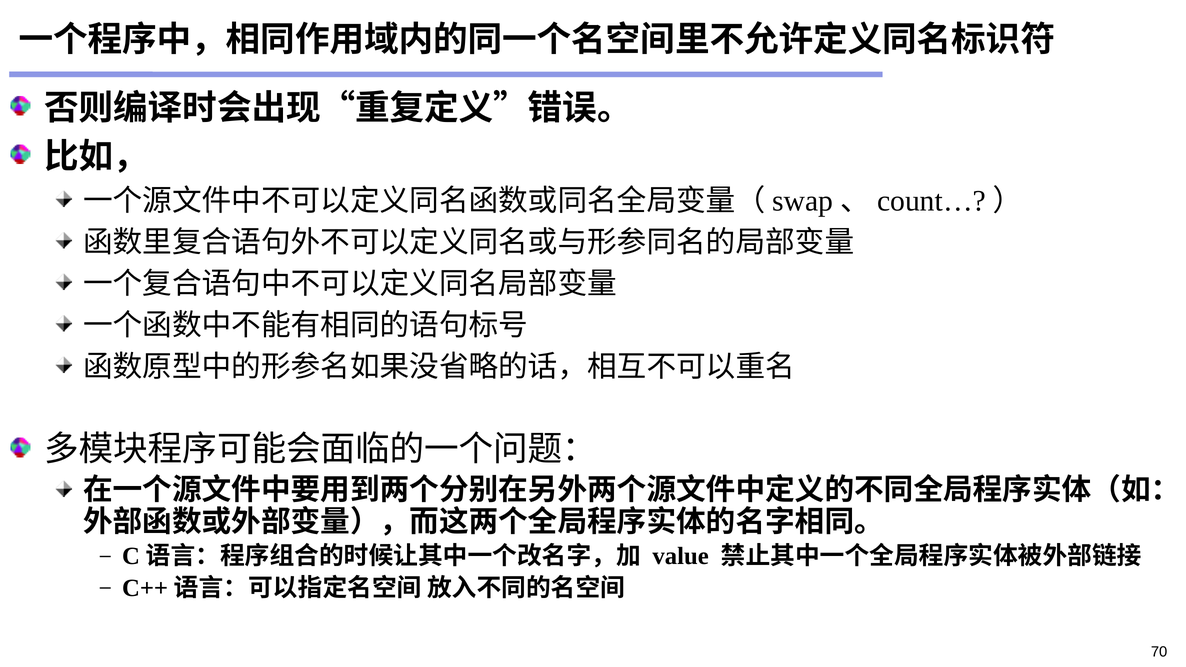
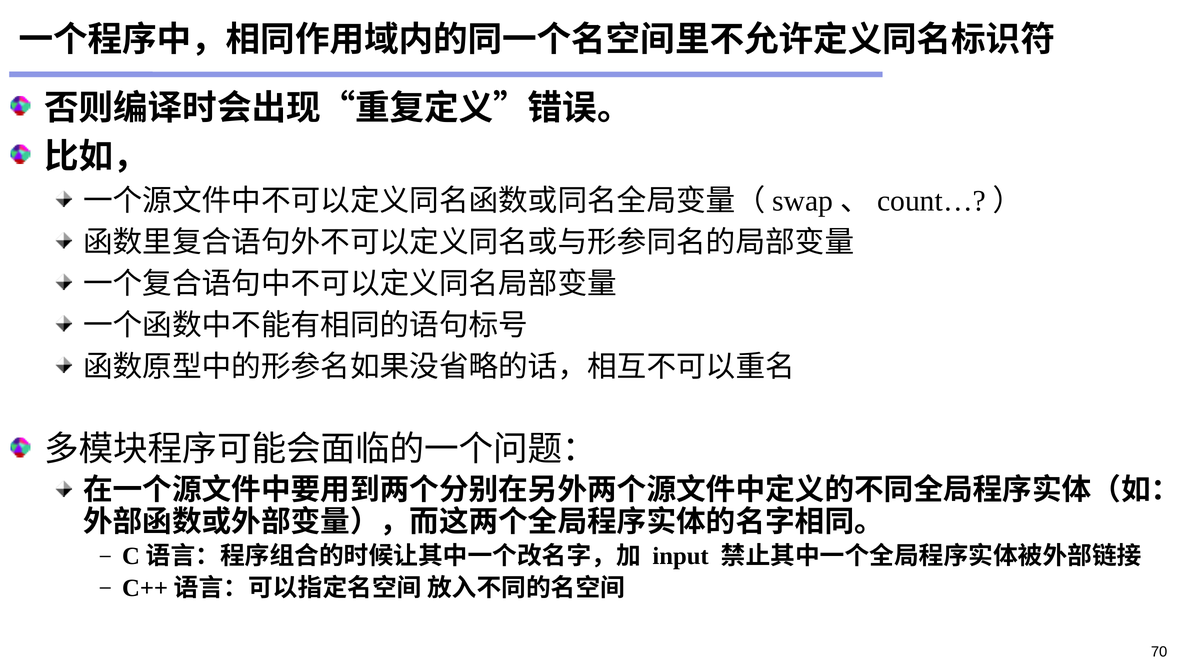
value: value -> input
